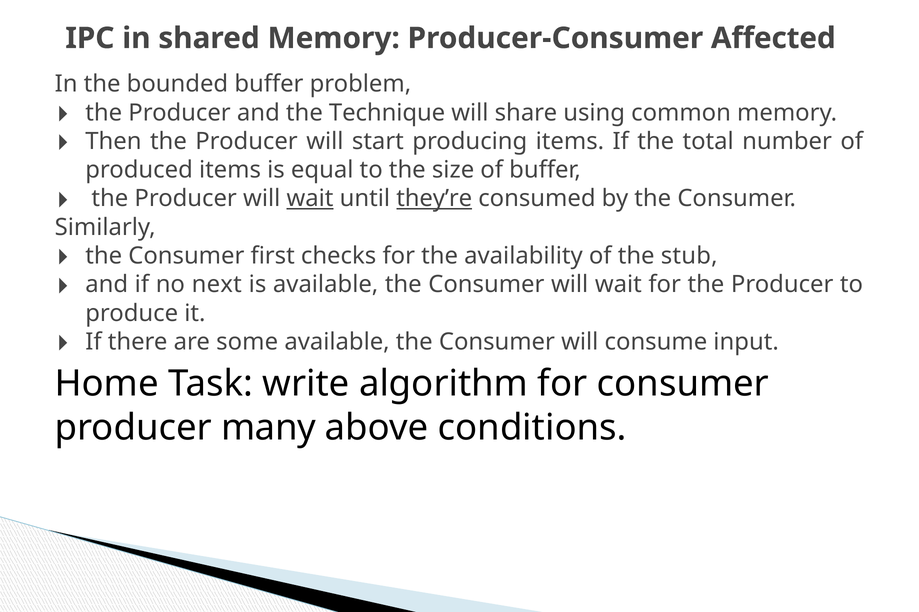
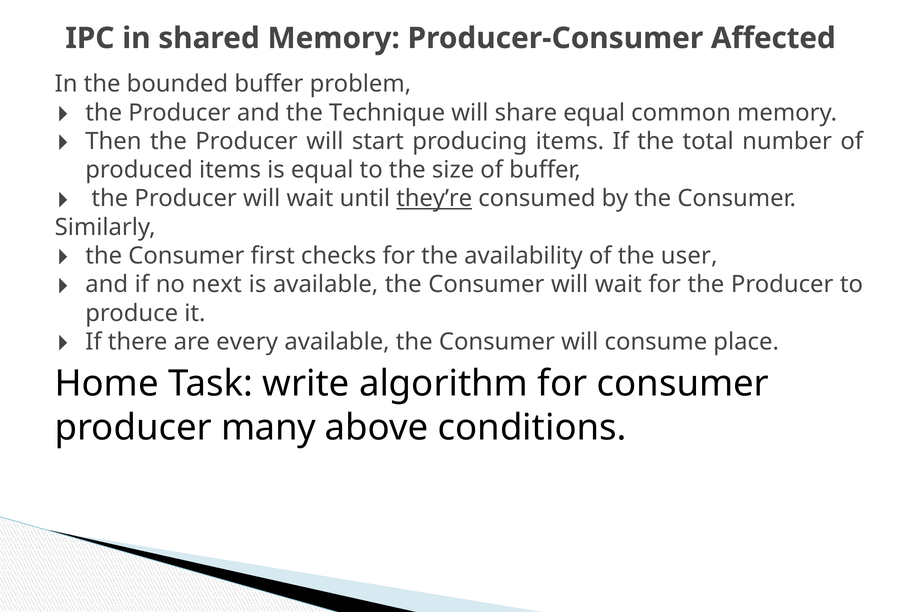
share using: using -> equal
wait at (310, 199) underline: present -> none
stub: stub -> user
some: some -> every
input: input -> place
